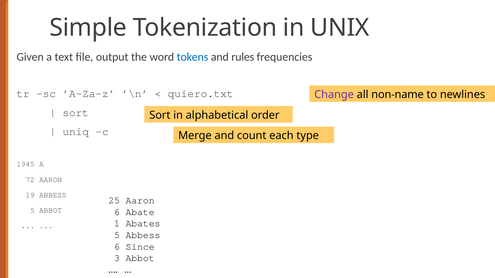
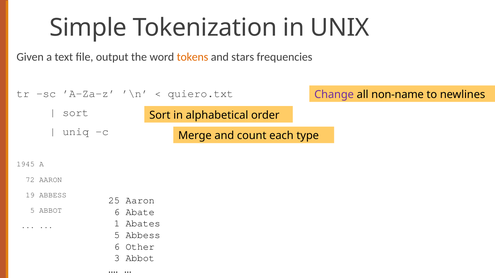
tokens colour: blue -> orange
rules: rules -> stars
Since: Since -> Other
